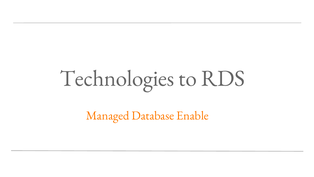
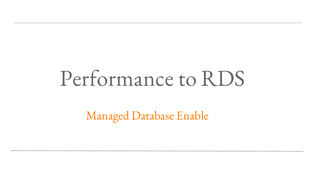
Technologies: Technologies -> Performance
